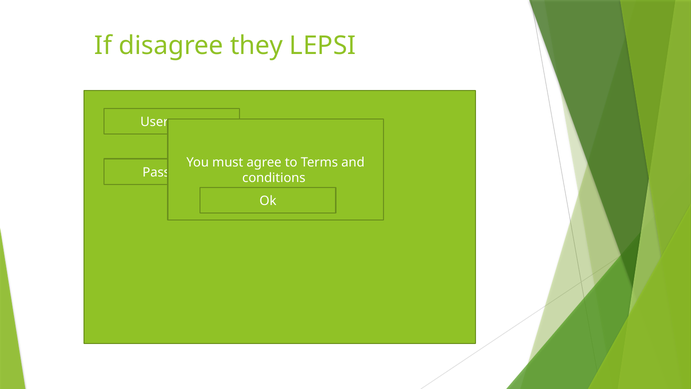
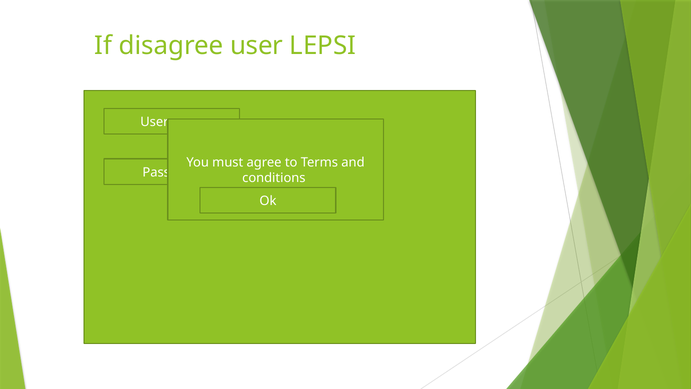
they: they -> user
